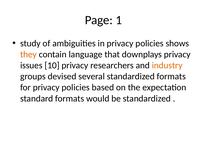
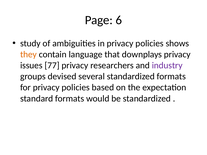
1: 1 -> 6
10: 10 -> 77
industry colour: orange -> purple
